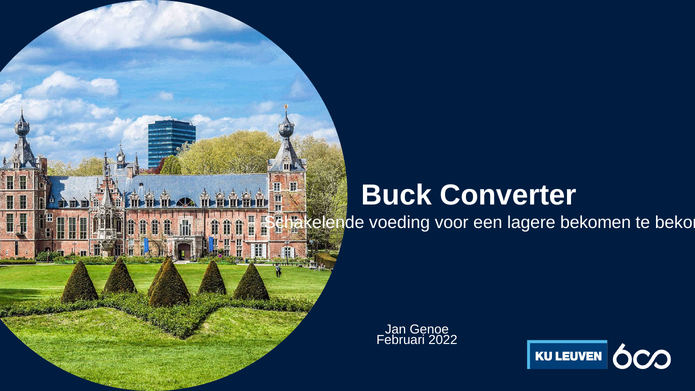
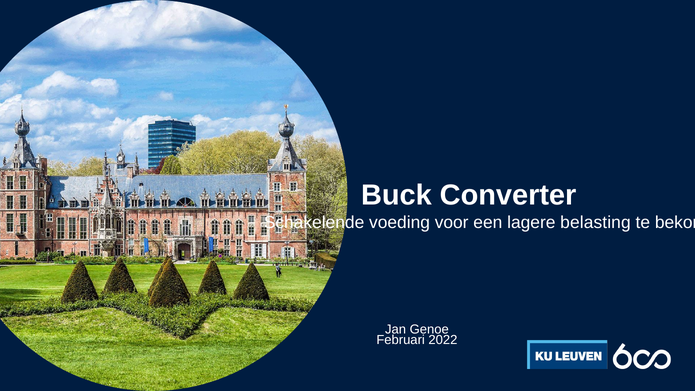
lagere bekomen: bekomen -> belasting
